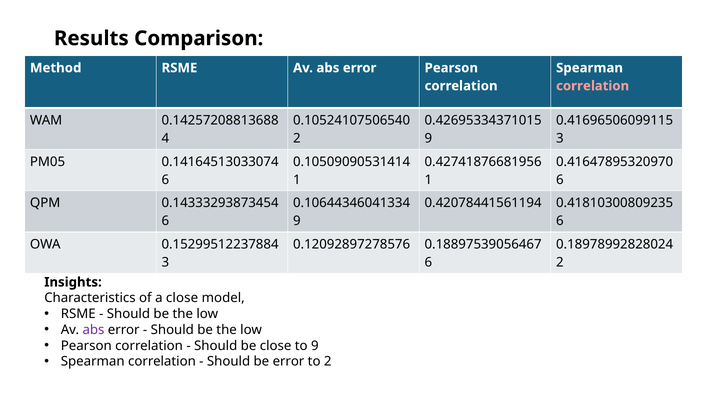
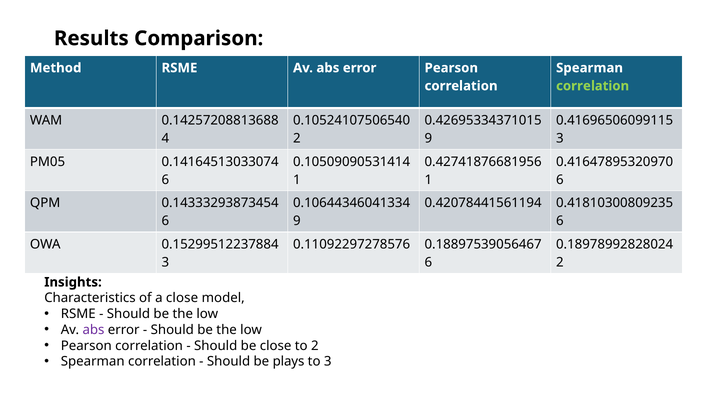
correlation at (593, 86) colour: pink -> light green
0.12092897278576: 0.12092897278576 -> 0.11092297278576
to 9: 9 -> 2
be error: error -> plays
to 2: 2 -> 3
